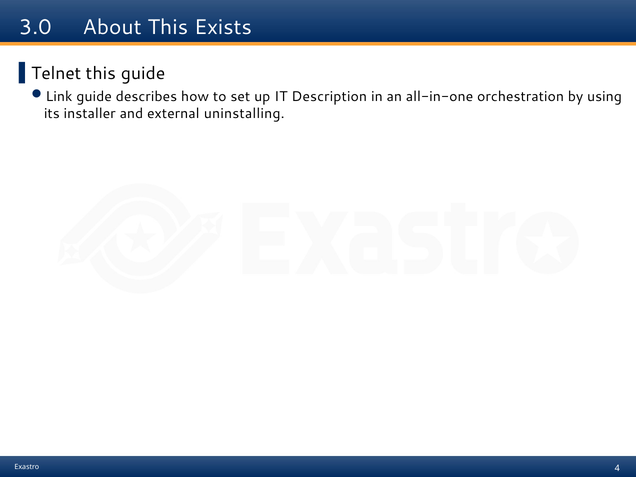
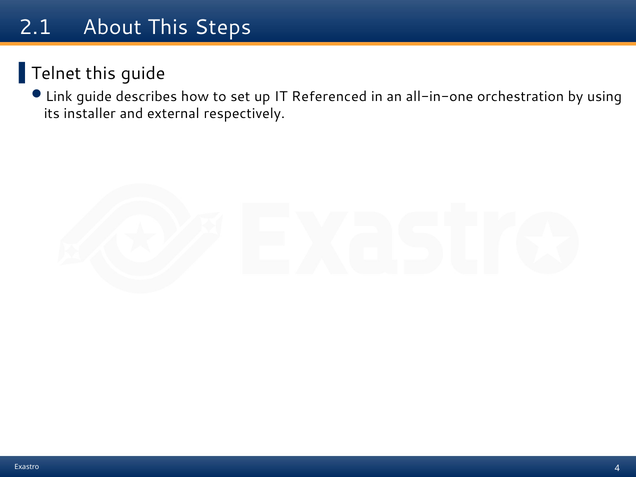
3.0: 3.0 -> 2.1
Exists: Exists -> Steps
Description: Description -> Referenced
uninstalling: uninstalling -> respectively
